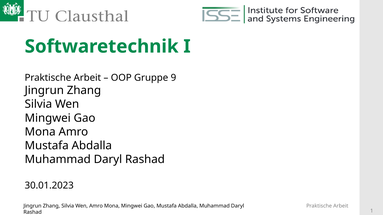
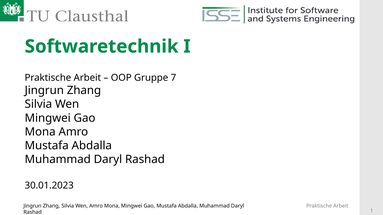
9: 9 -> 7
